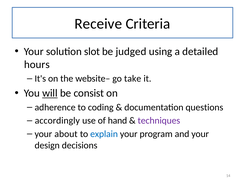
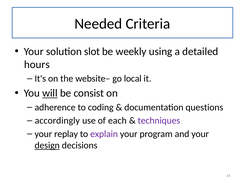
Receive: Receive -> Needed
judged: judged -> weekly
take: take -> local
hand: hand -> each
about: about -> replay
explain colour: blue -> purple
design underline: none -> present
